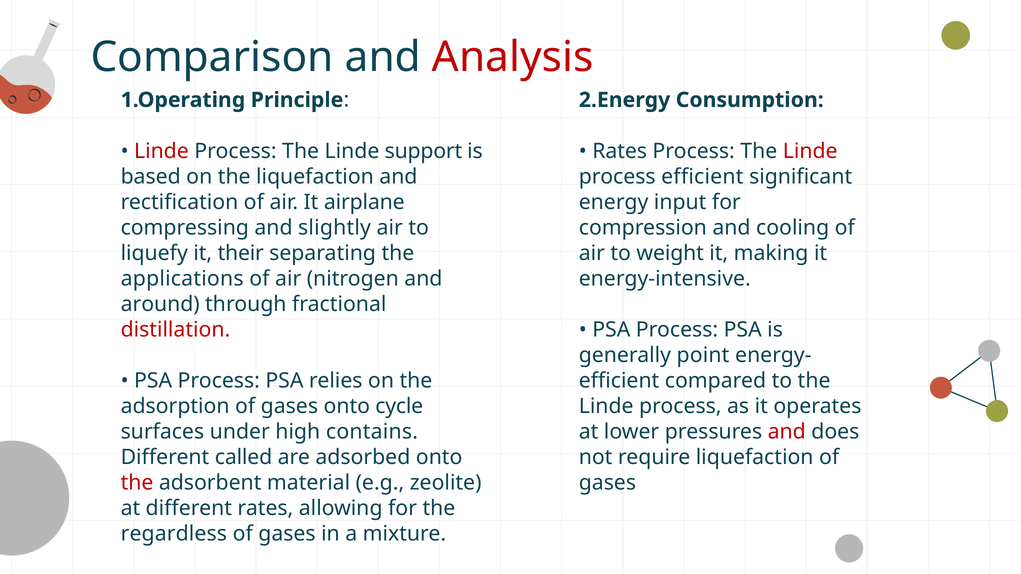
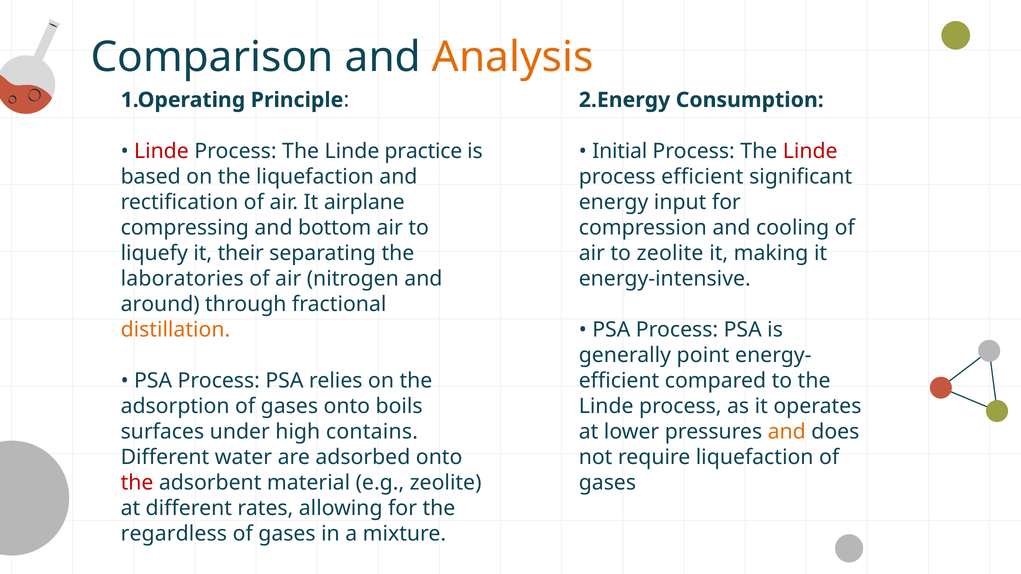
Analysis colour: red -> orange
support: support -> practice
Rates at (620, 151): Rates -> Initial
slightly: slightly -> bottom
to weight: weight -> zeolite
applications: applications -> laboratories
distillation colour: red -> orange
cycle: cycle -> boils
and at (787, 432) colour: red -> orange
called: called -> water
